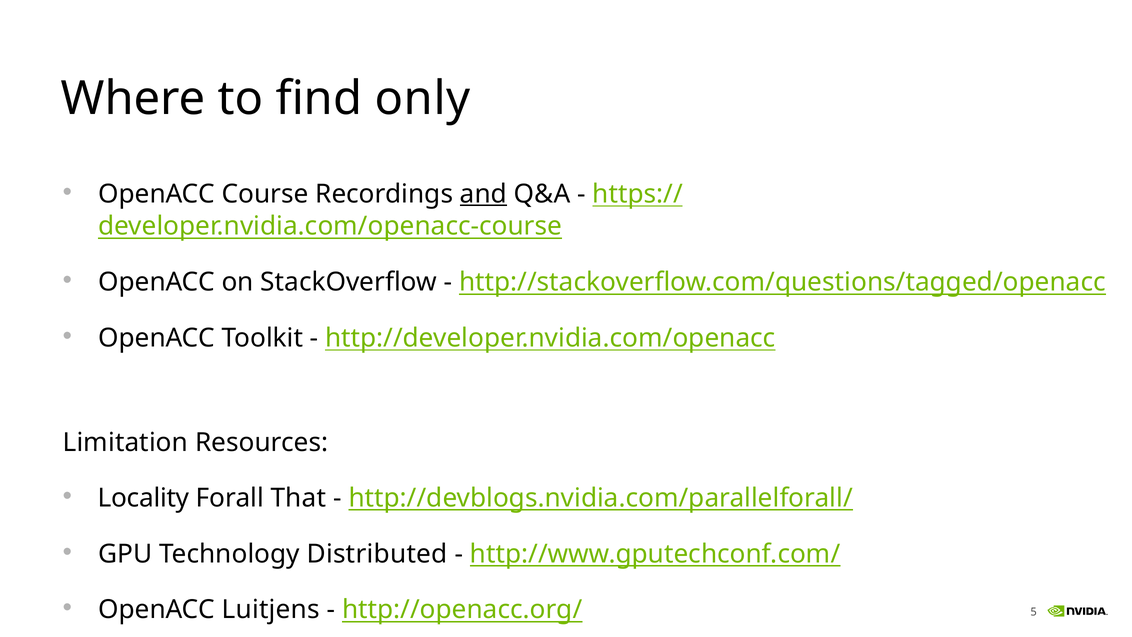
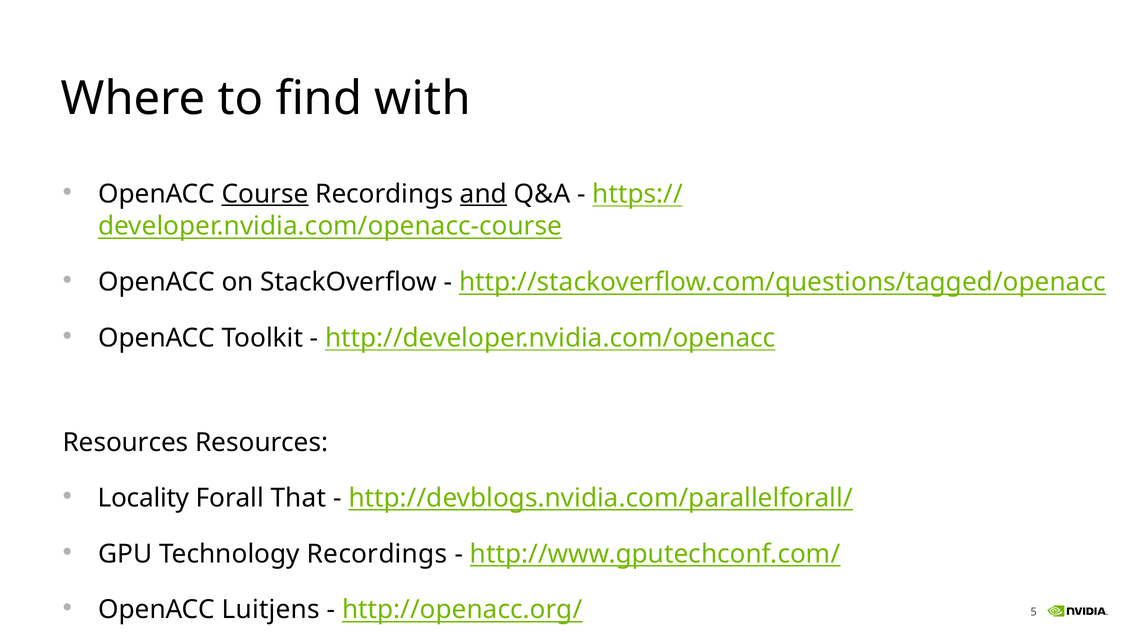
only: only -> with
Course underline: none -> present
Limitation at (125, 443): Limitation -> Resources
Technology Distributed: Distributed -> Recordings
